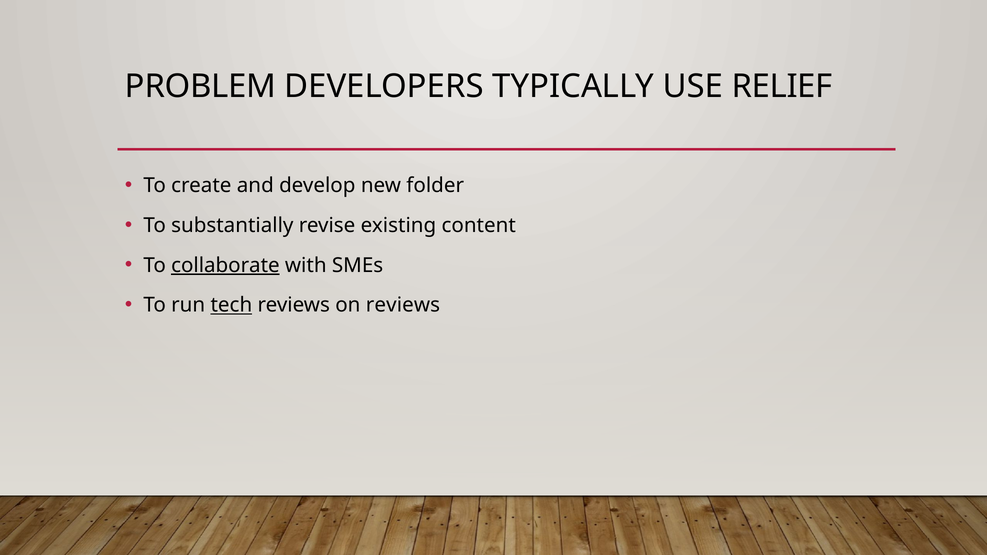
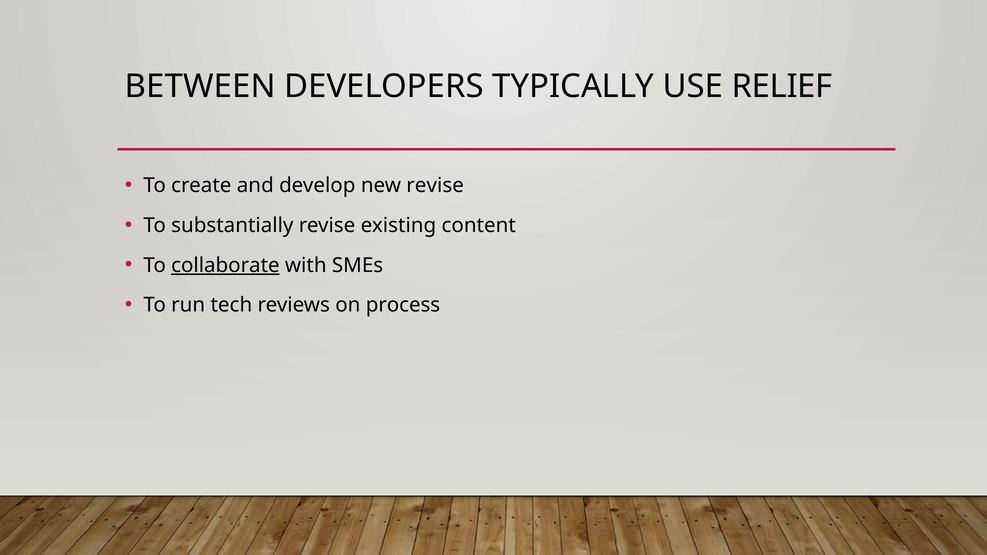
PROBLEM: PROBLEM -> BETWEEN
new folder: folder -> revise
tech underline: present -> none
on reviews: reviews -> process
